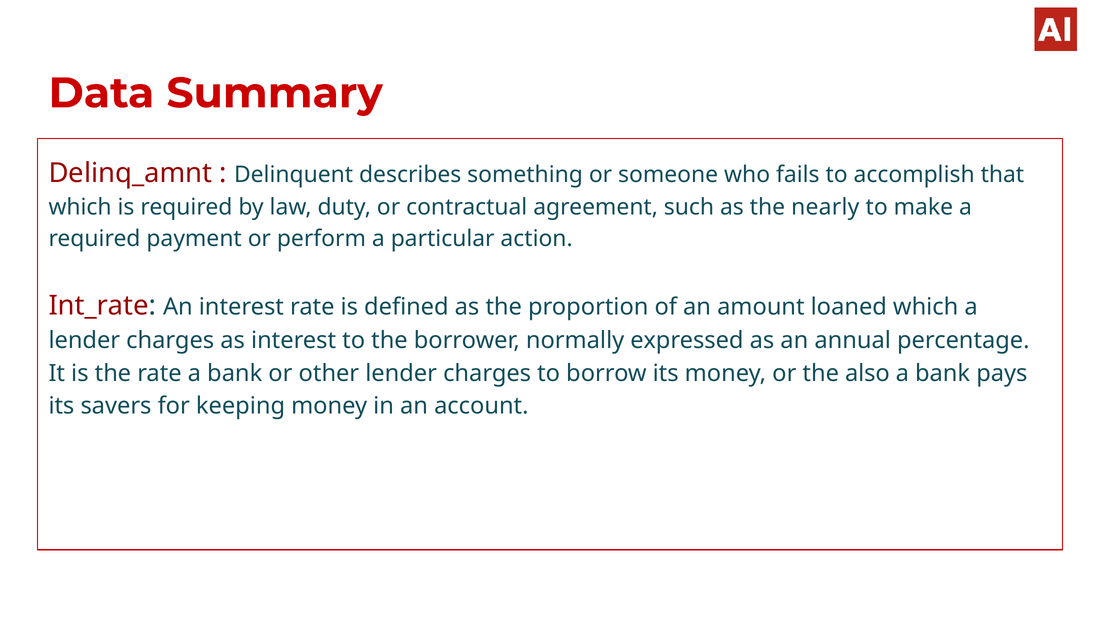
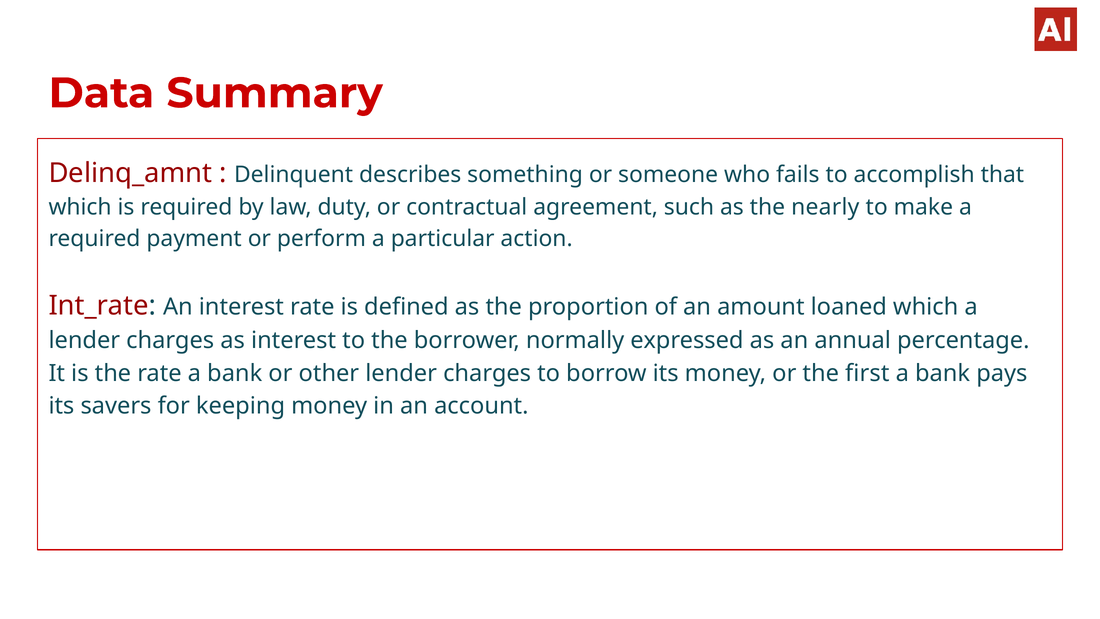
also: also -> first
